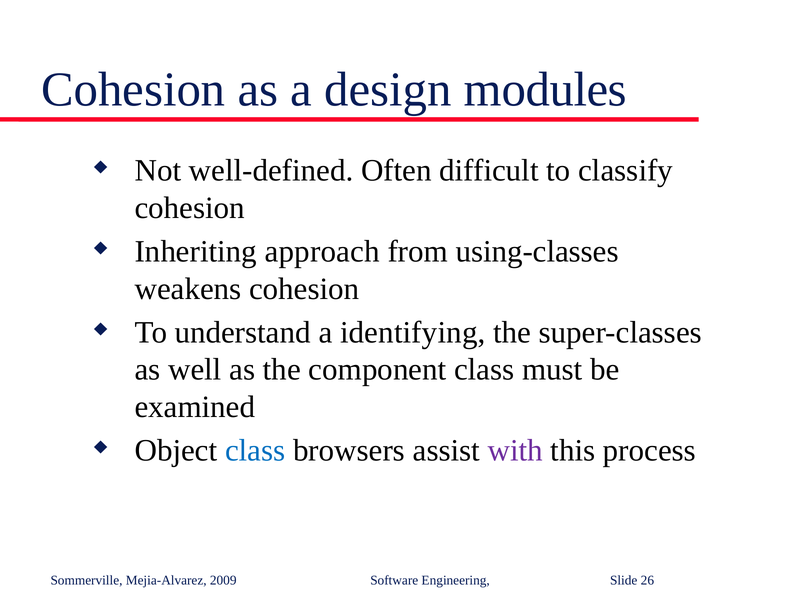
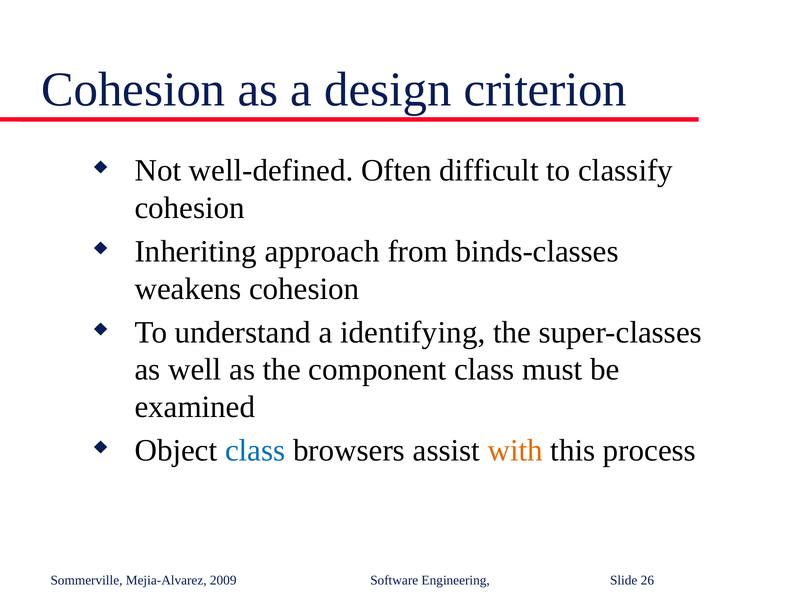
modules: modules -> criterion
using-classes: using-classes -> binds-classes
with colour: purple -> orange
